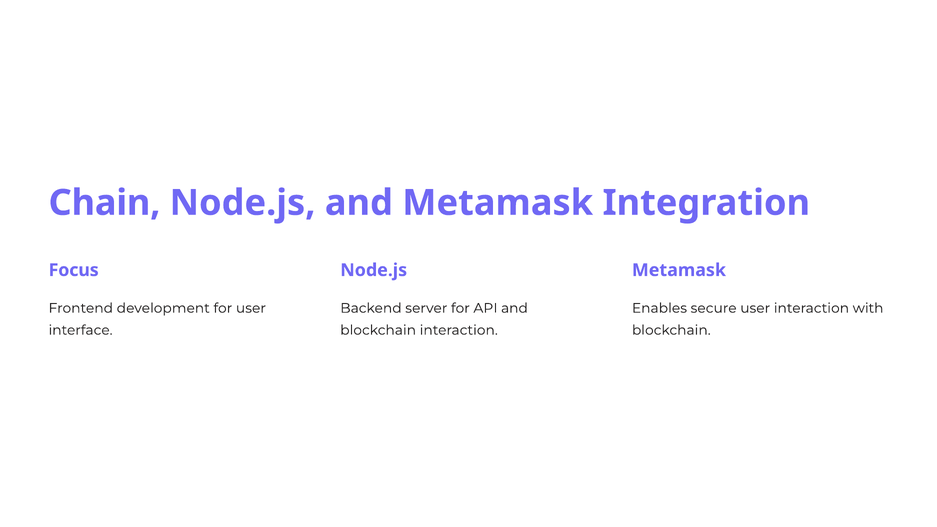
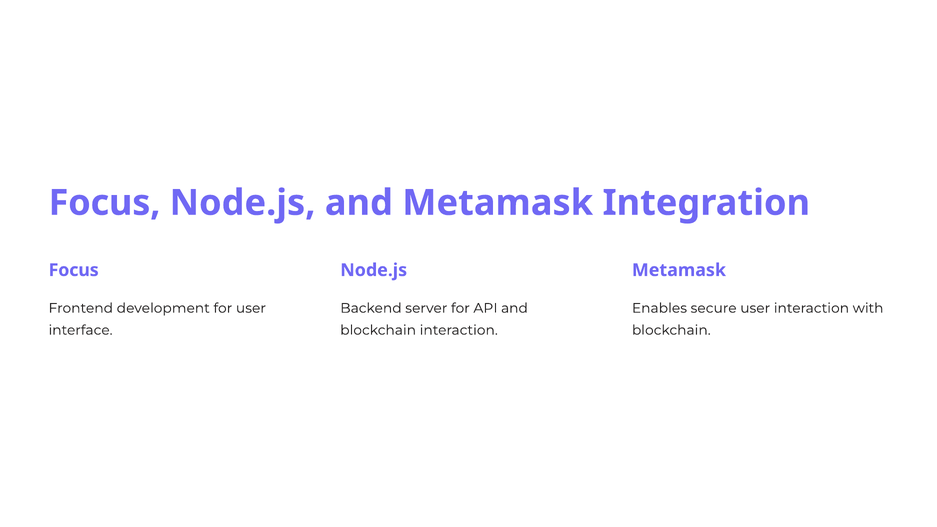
Chain at (104, 203): Chain -> Focus
